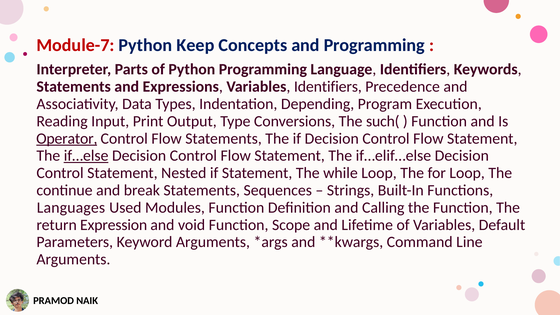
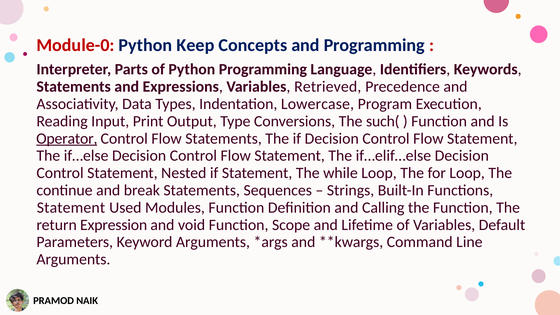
Module-7: Module-7 -> Module-0
Variables Identifiers: Identifiers -> Retrieved
Depending: Depending -> Lowercase
if…else underline: present -> none
Languages at (71, 208): Languages -> Statement
